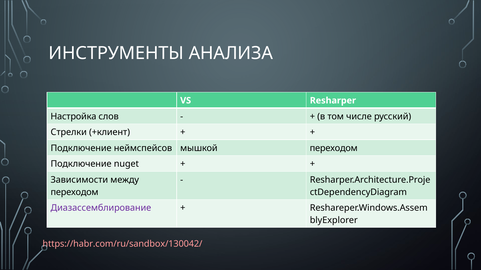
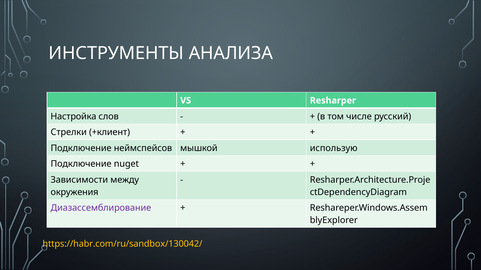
мышкой переходом: переходом -> использую
переходом at (75, 192): переходом -> окружения
https://habr.com/ru/sandbox/130042/ colour: pink -> yellow
